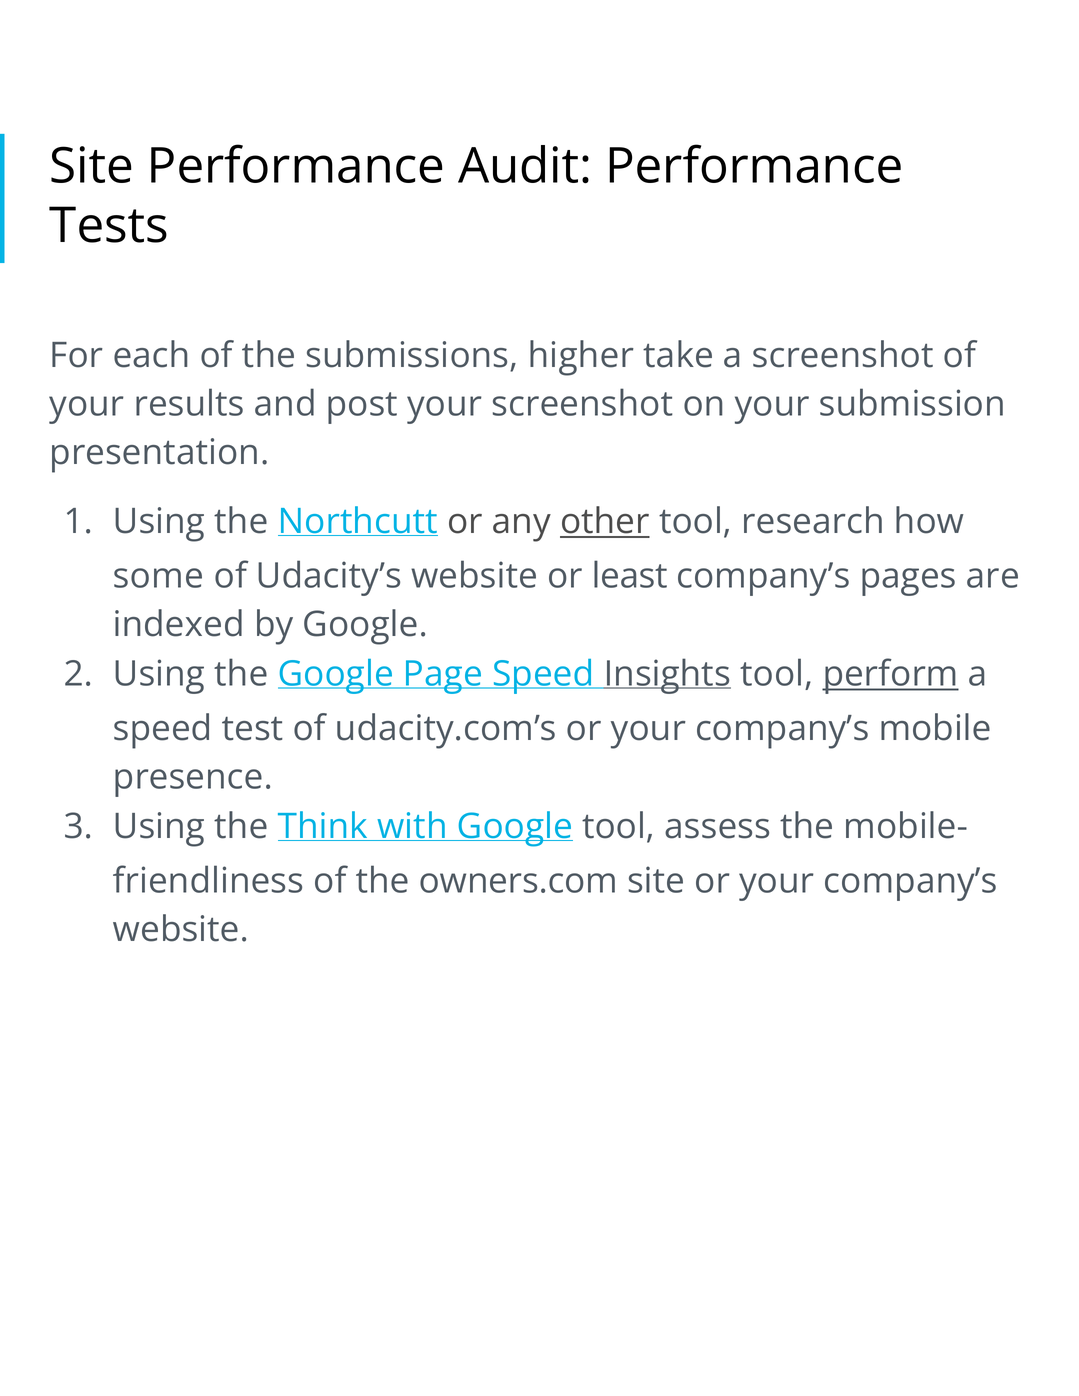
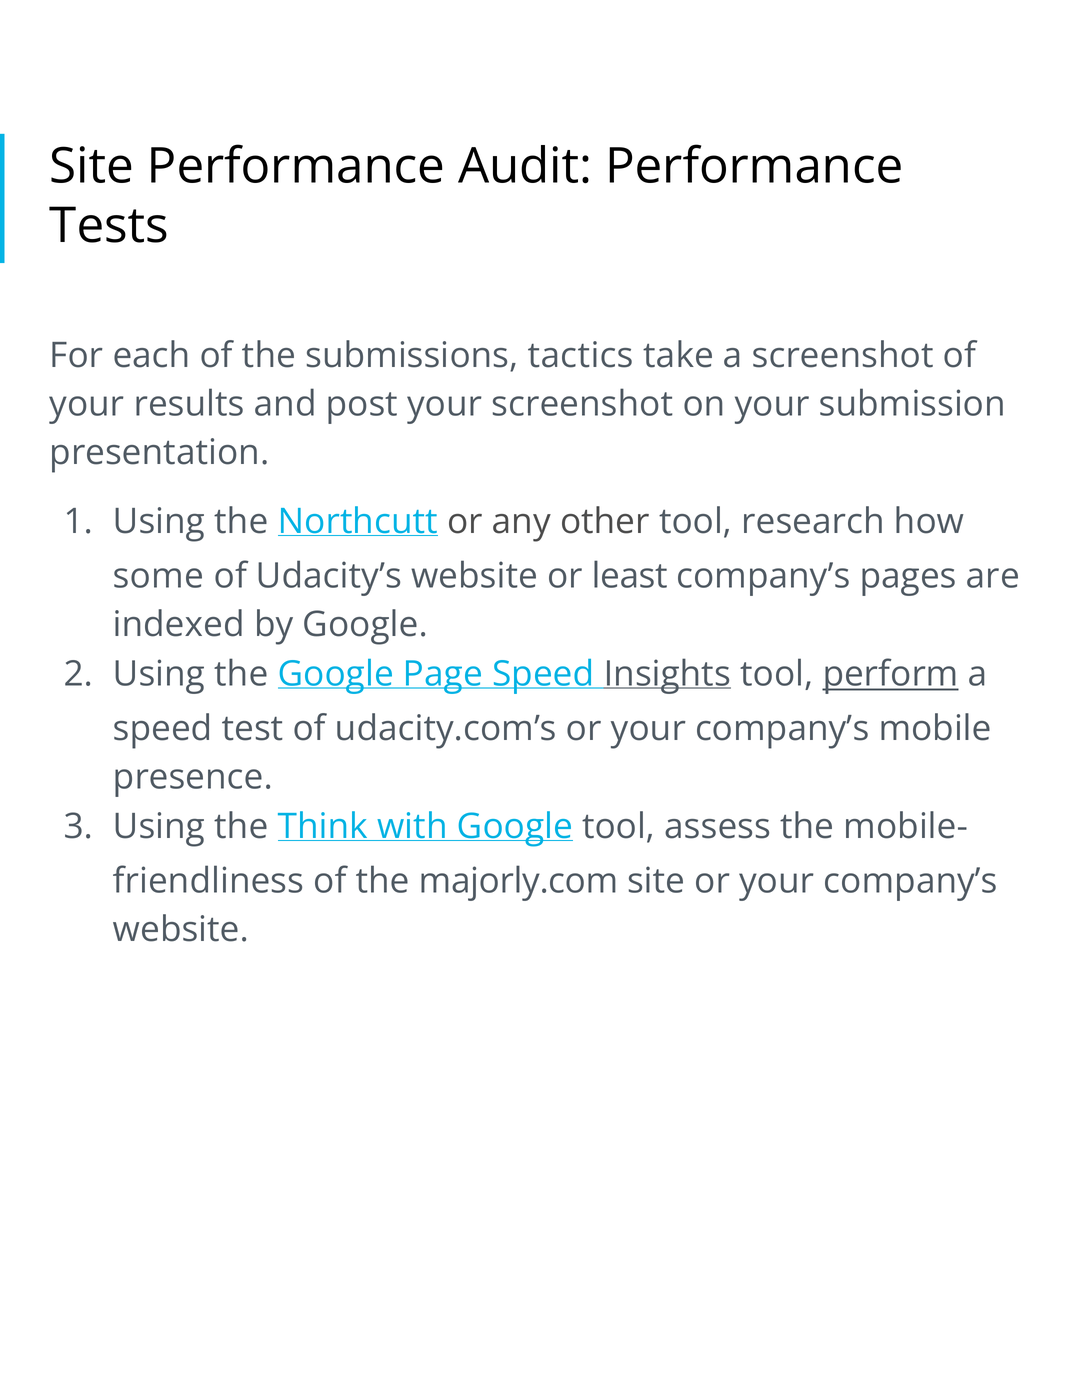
higher: higher -> tactics
other underline: present -> none
owners.com: owners.com -> majorly.com
